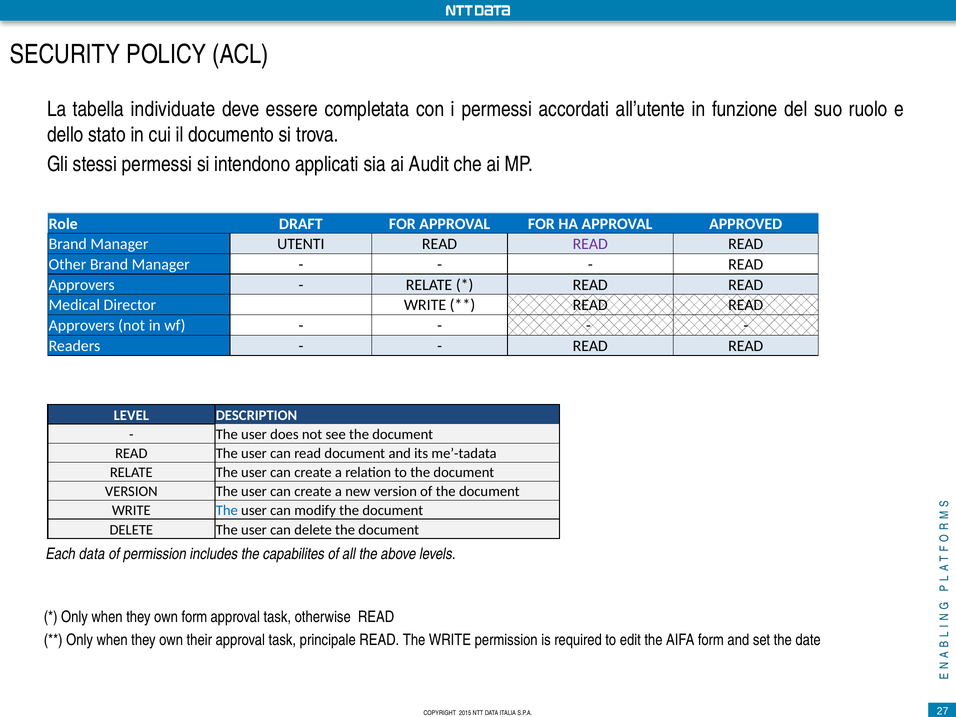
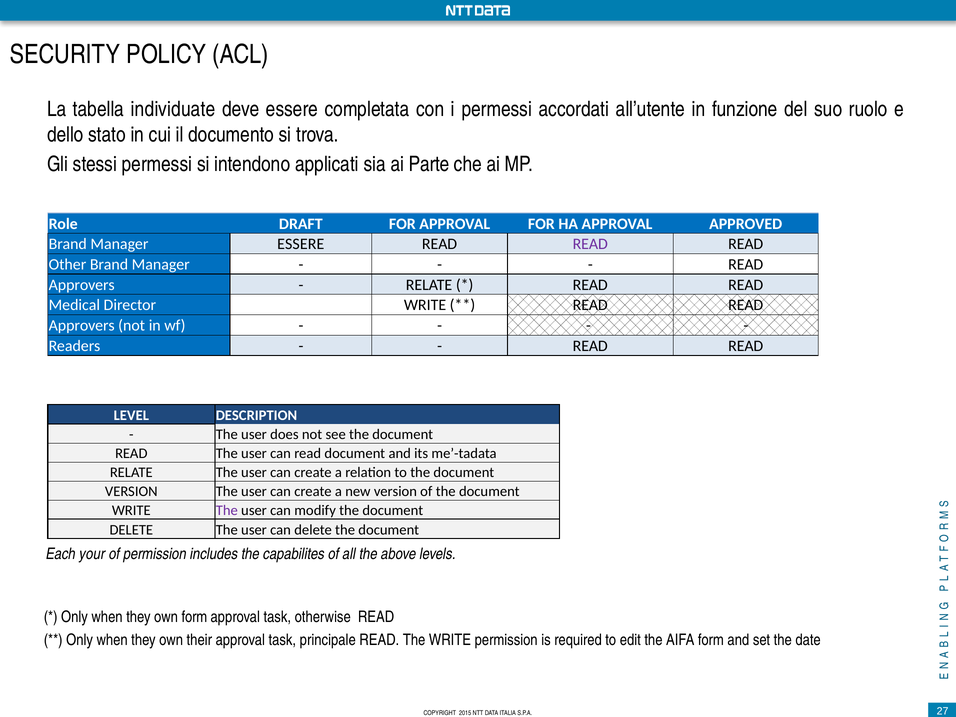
Audit: Audit -> Parte
Manager UTENTI: UTENTI -> ESSERE
The at (227, 510) colour: blue -> purple
Each data: data -> your
